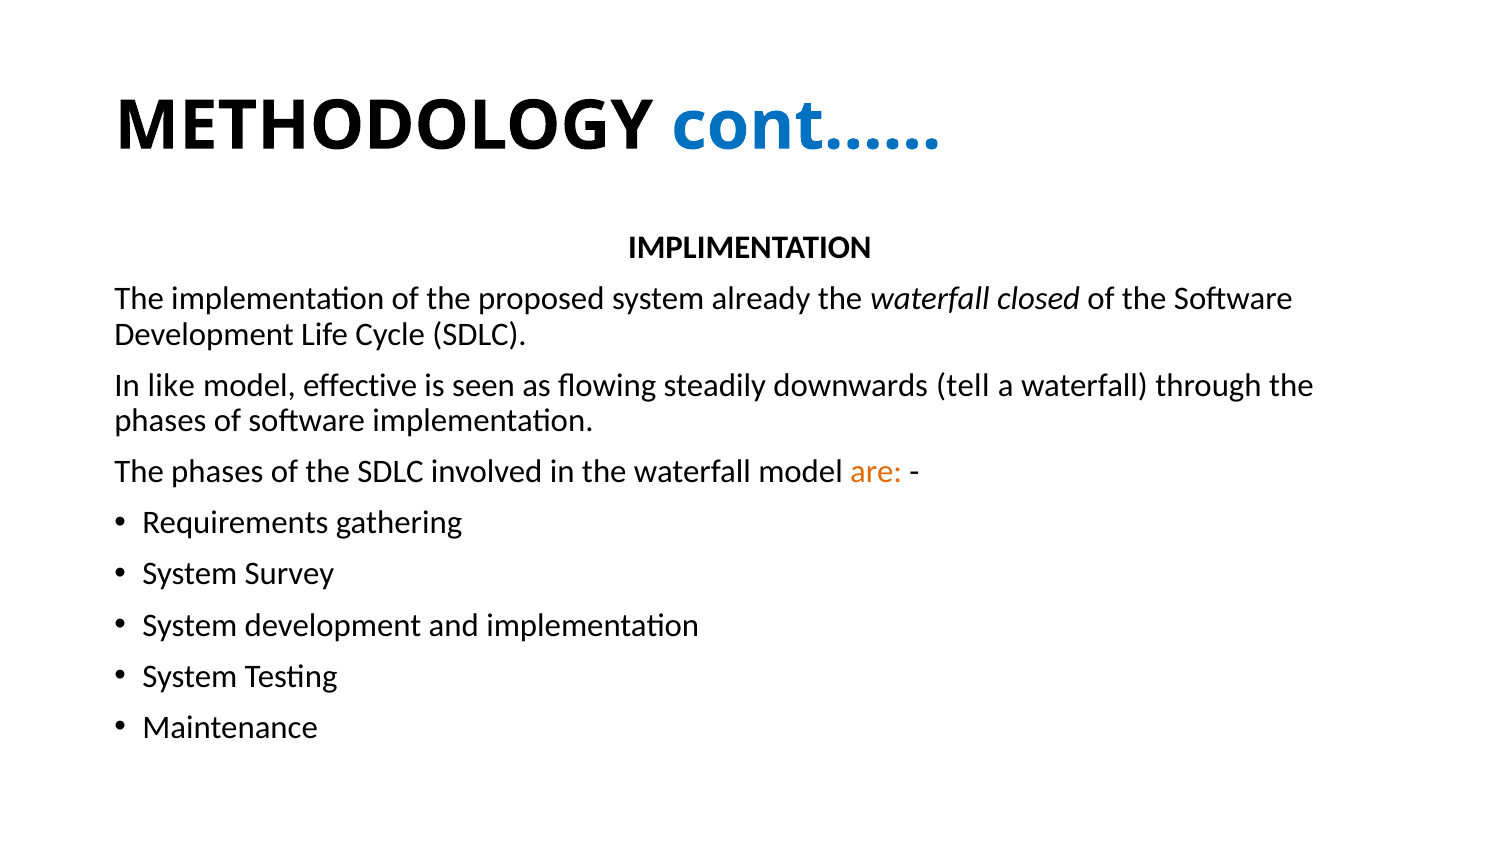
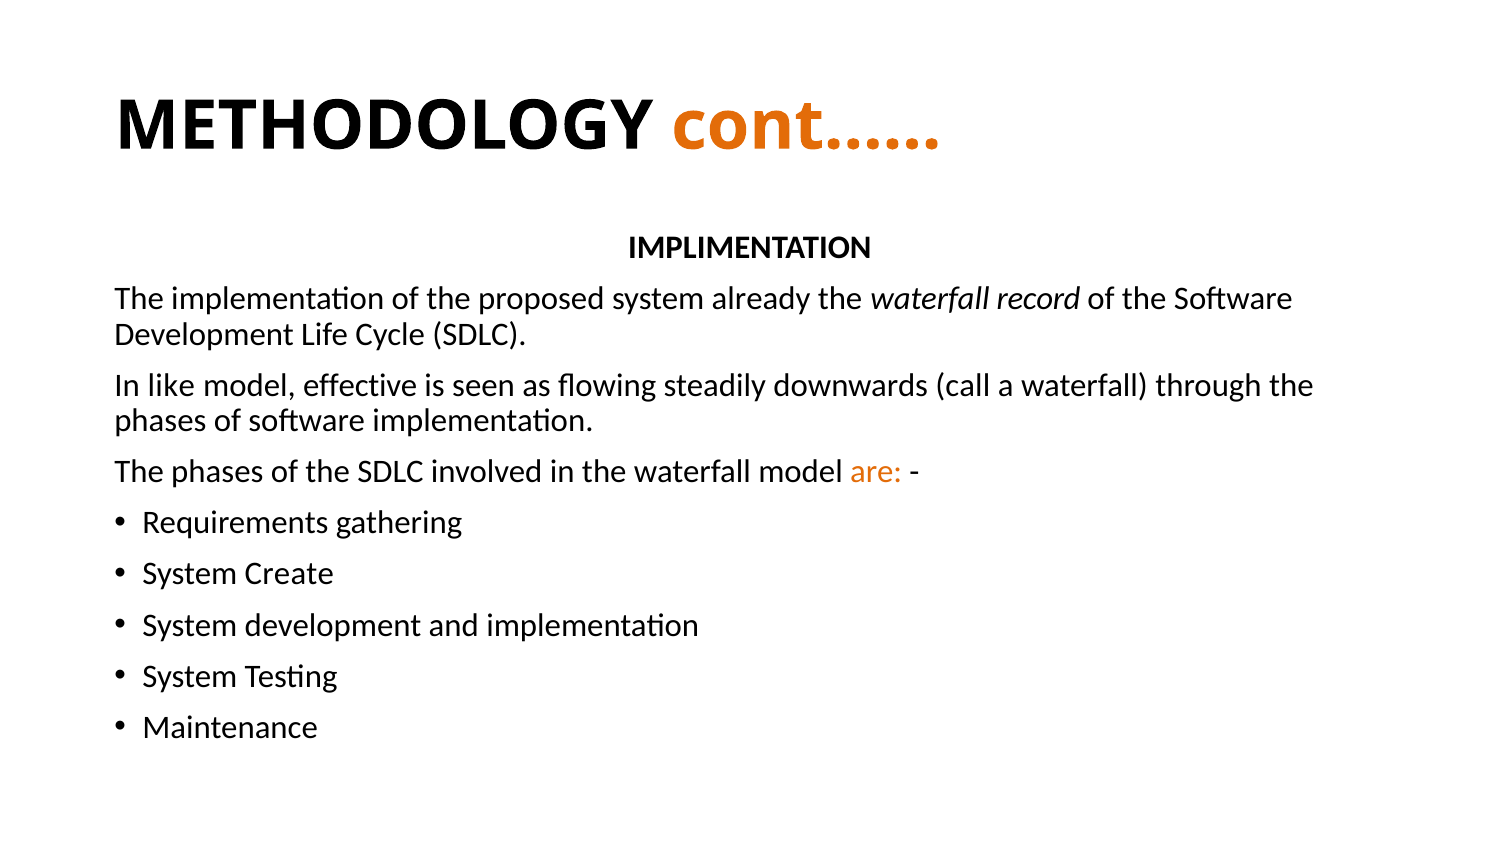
cont…… colour: blue -> orange
closed: closed -> record
tell: tell -> call
Survey: Survey -> Create
